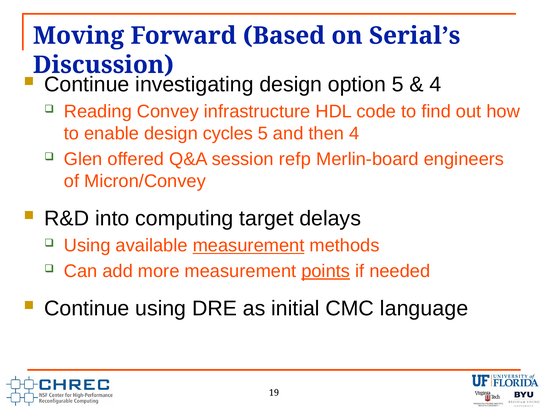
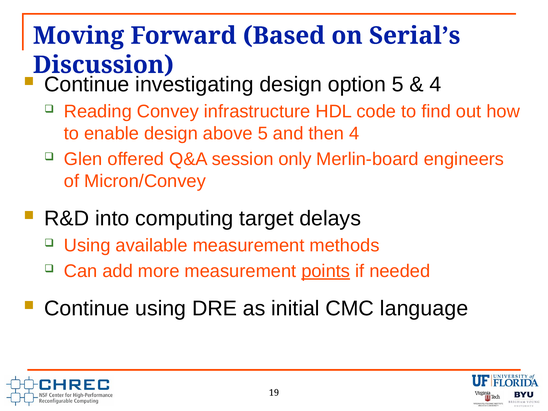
cycles: cycles -> above
refp: refp -> only
measurement at (249, 246) underline: present -> none
